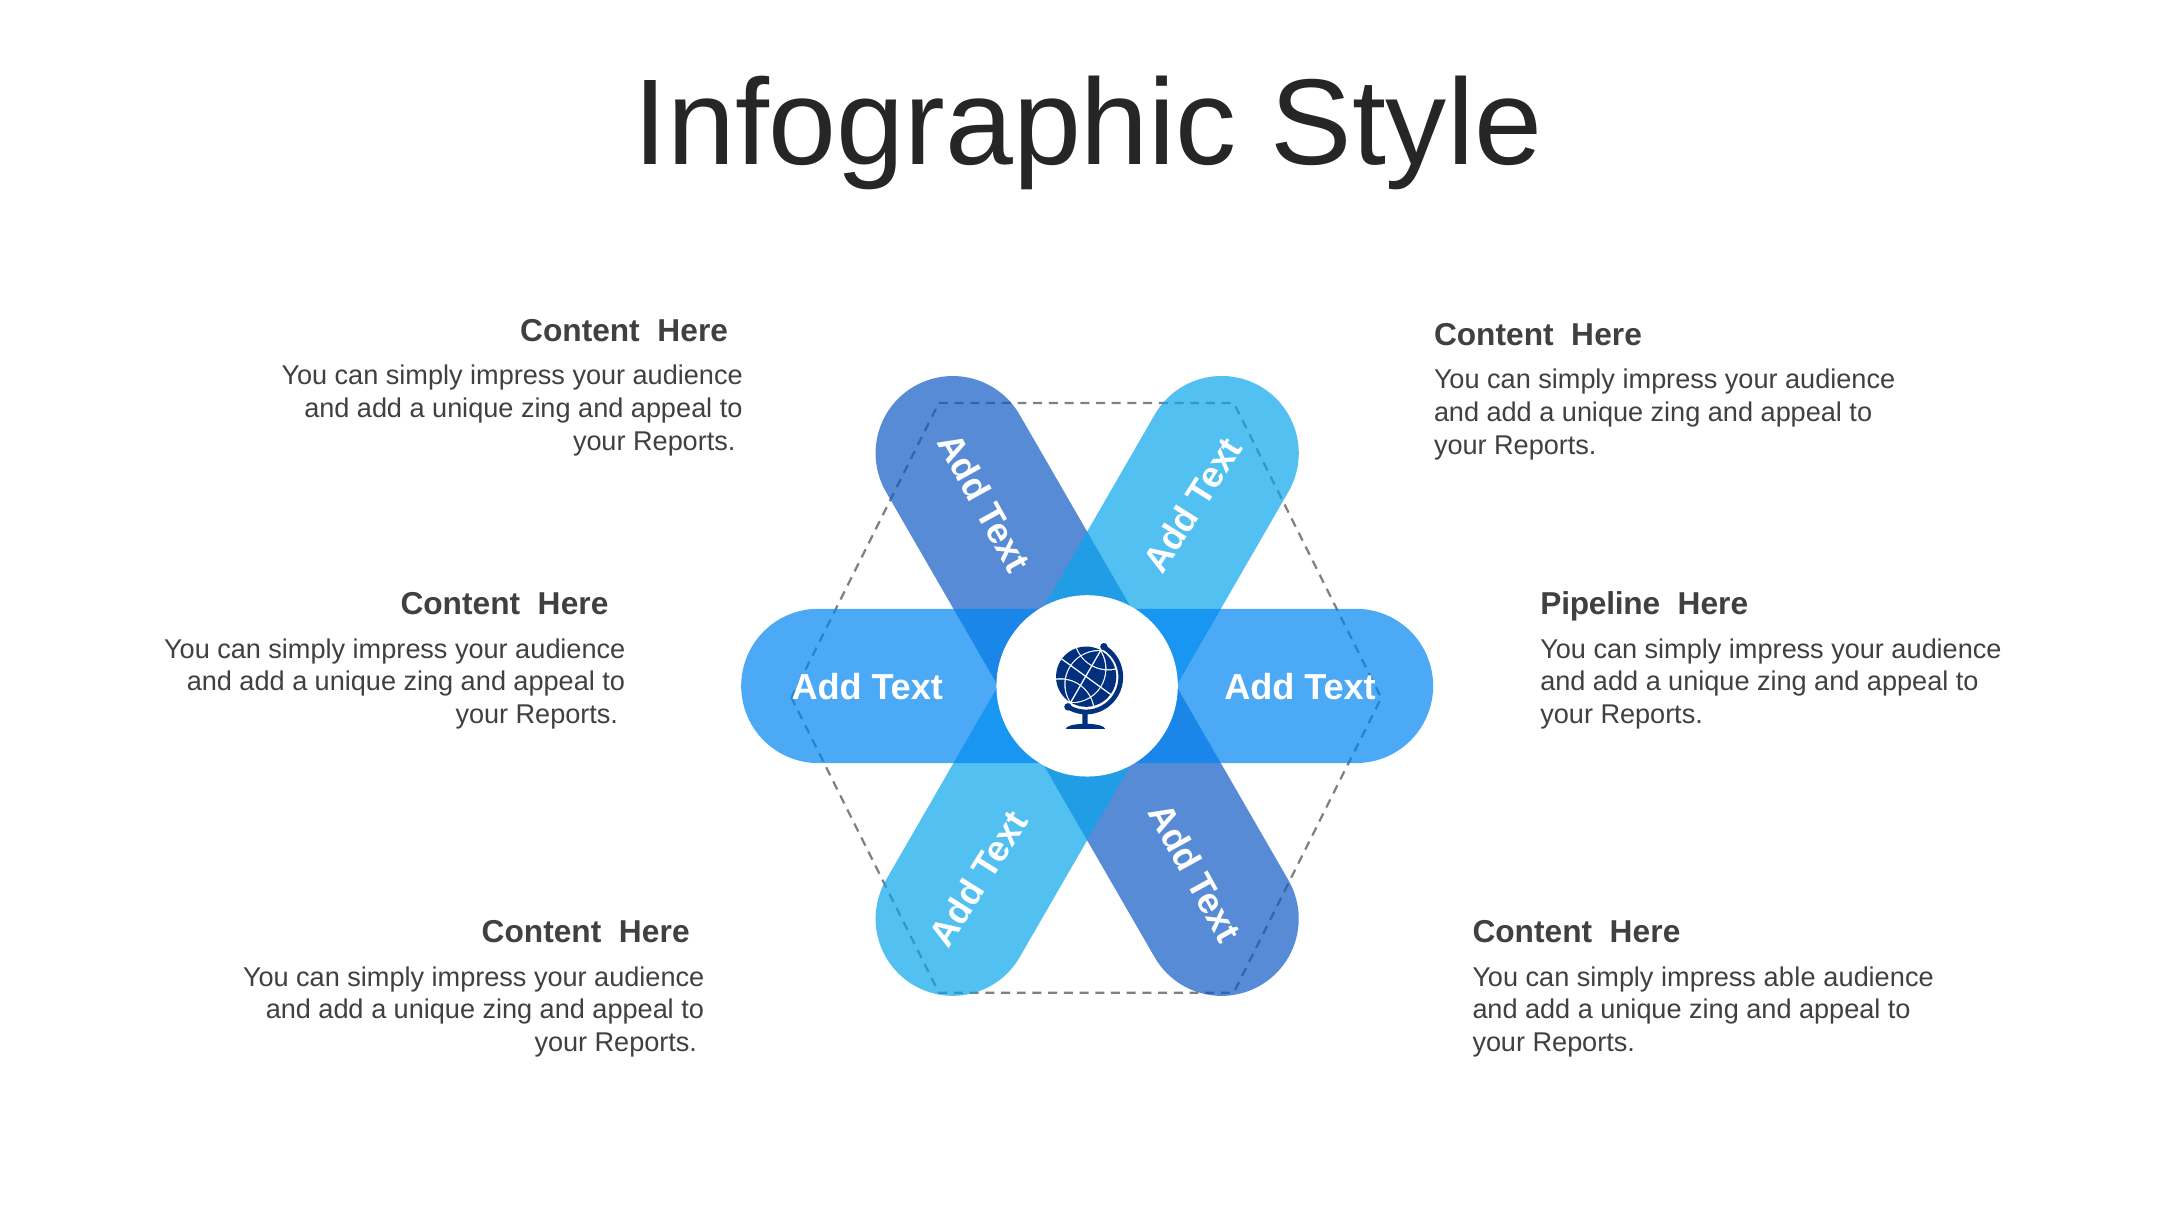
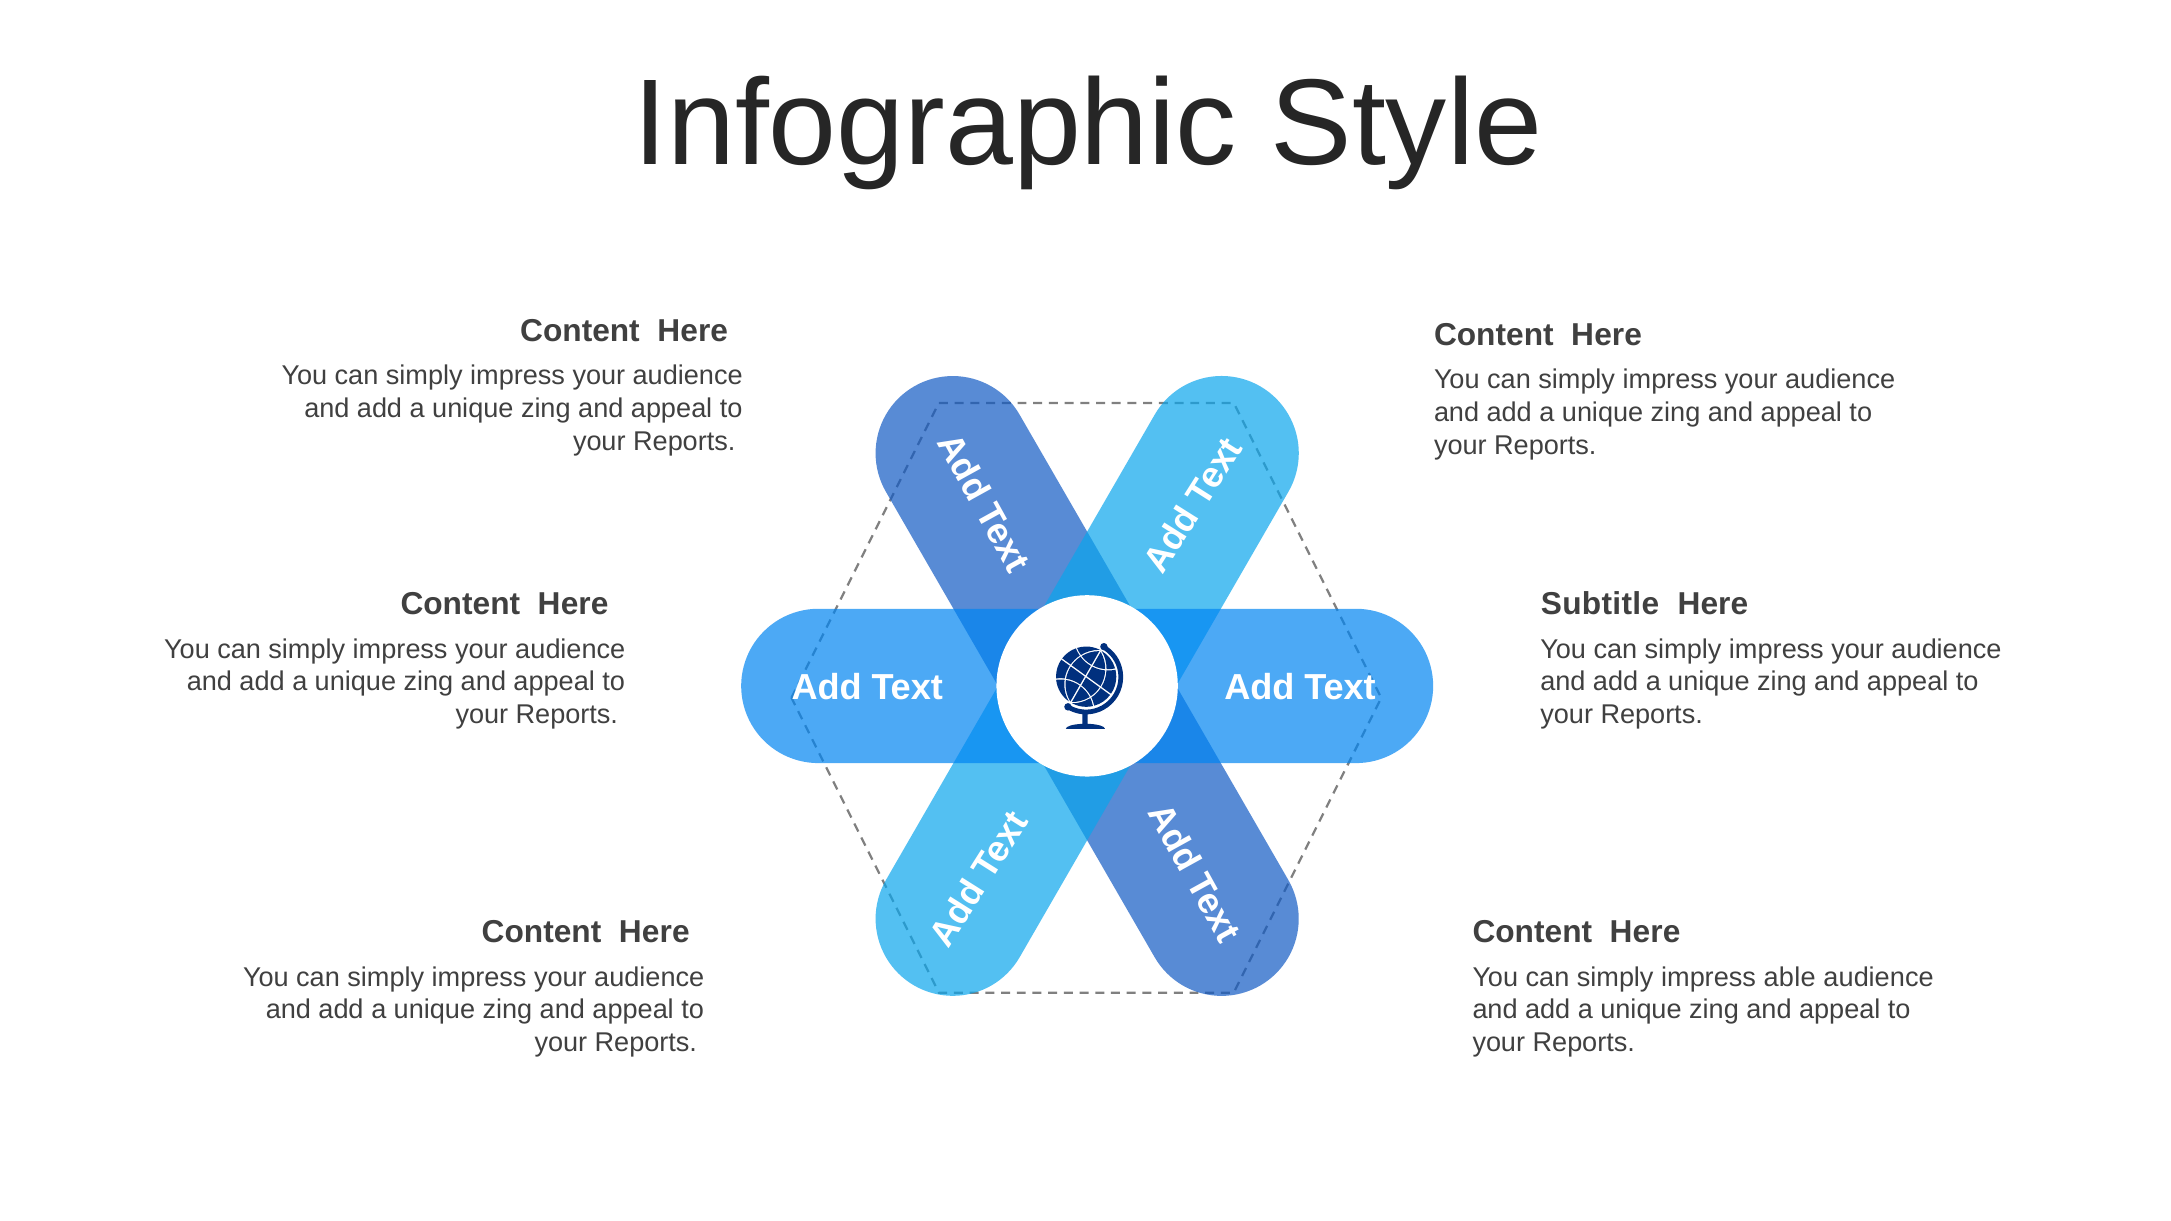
Pipeline: Pipeline -> Subtitle
